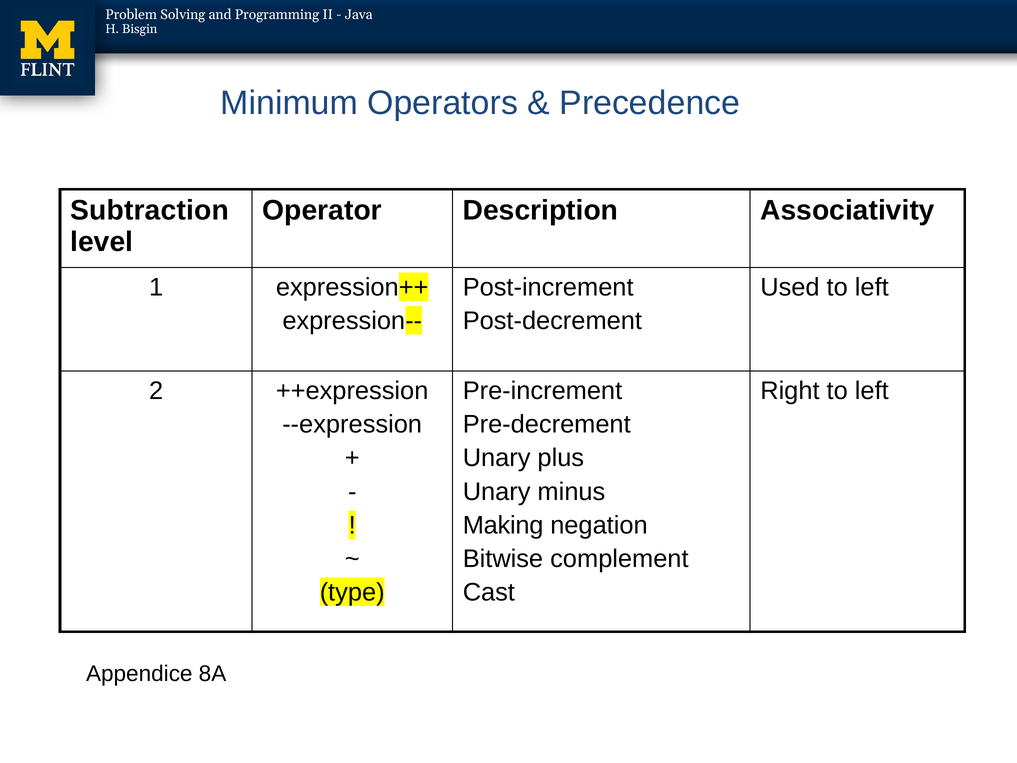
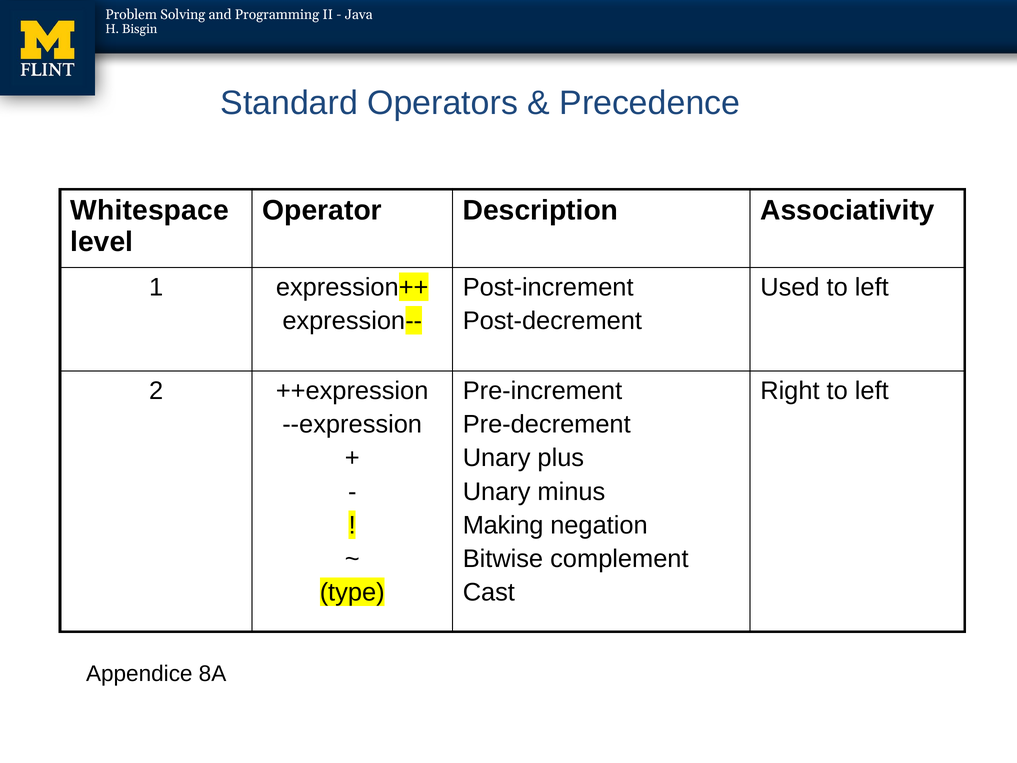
Minimum: Minimum -> Standard
Subtraction: Subtraction -> Whitespace
